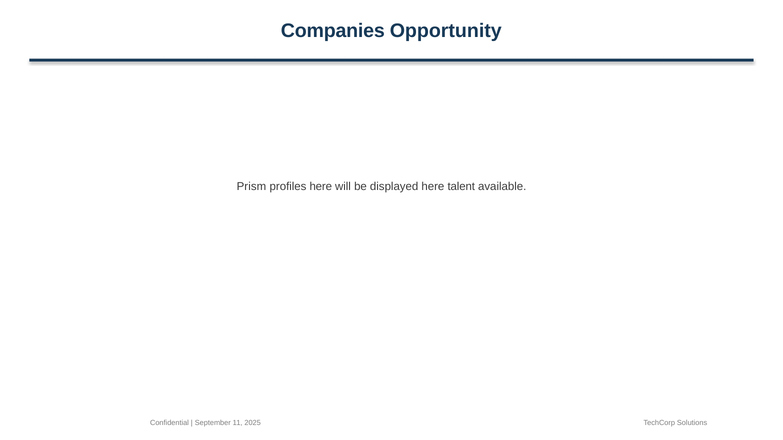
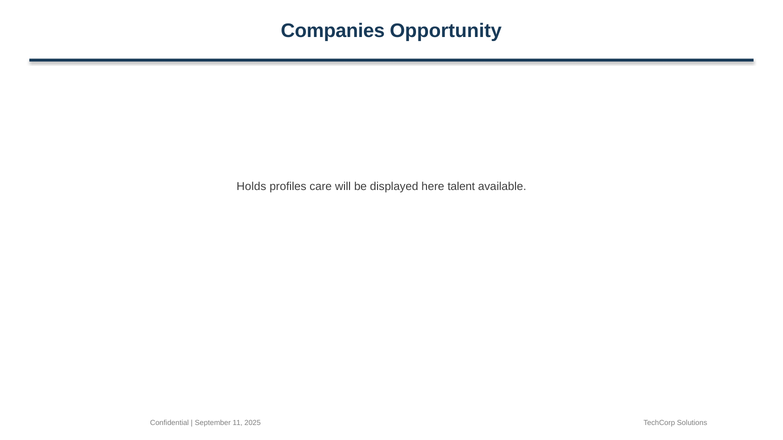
Prism: Prism -> Holds
profiles here: here -> care
